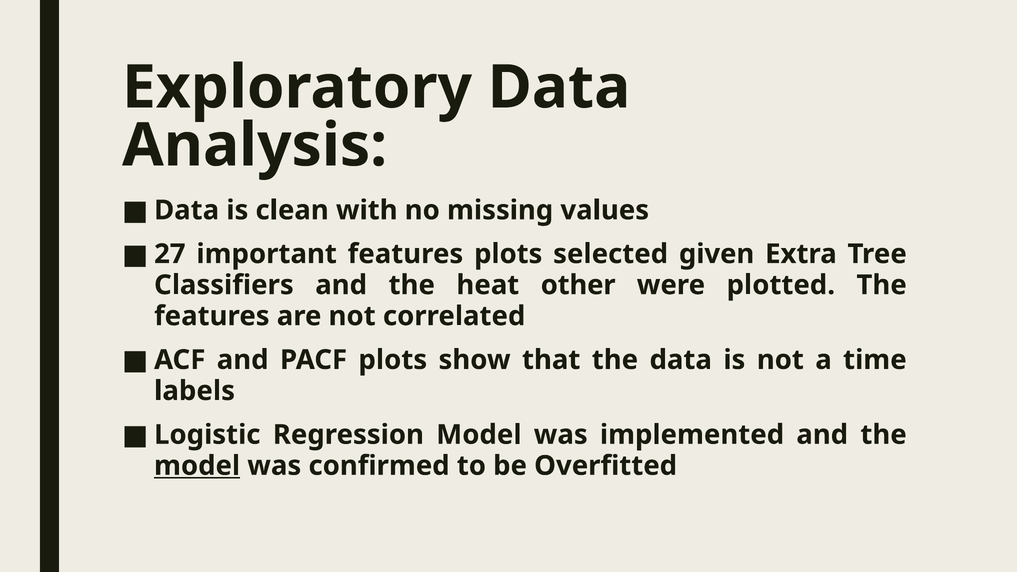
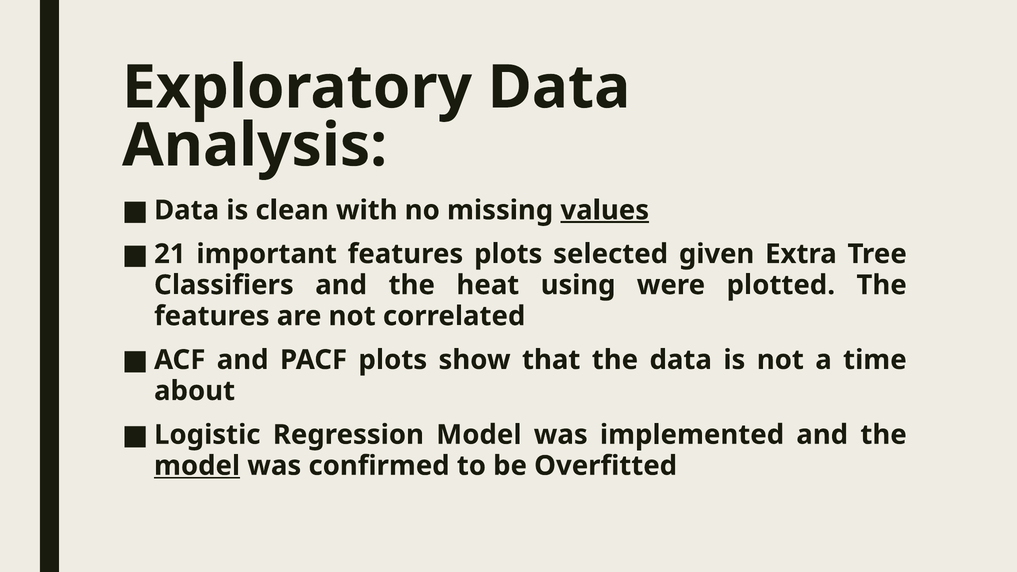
values underline: none -> present
27: 27 -> 21
other: other -> using
labels: labels -> about
